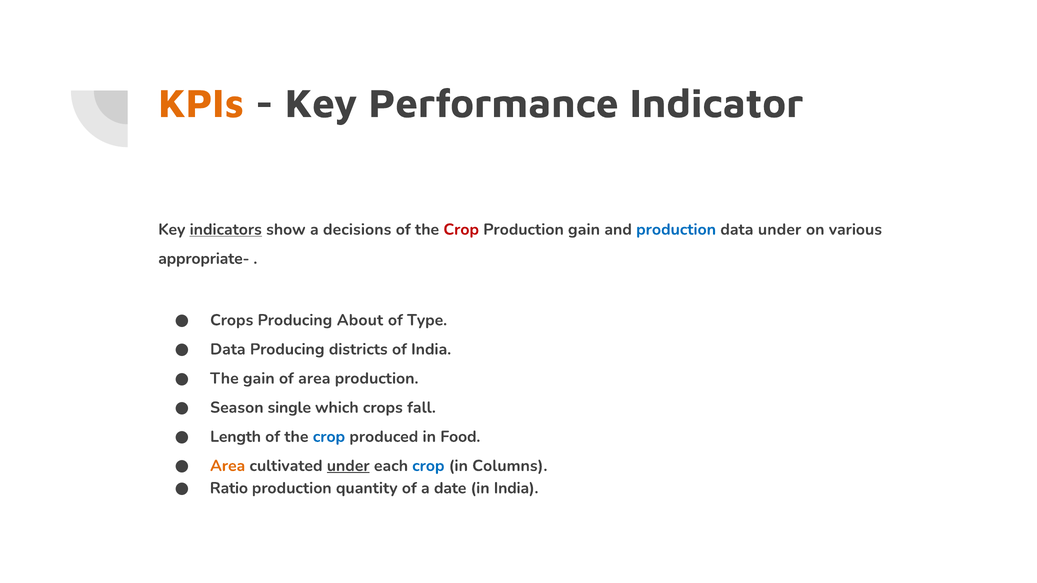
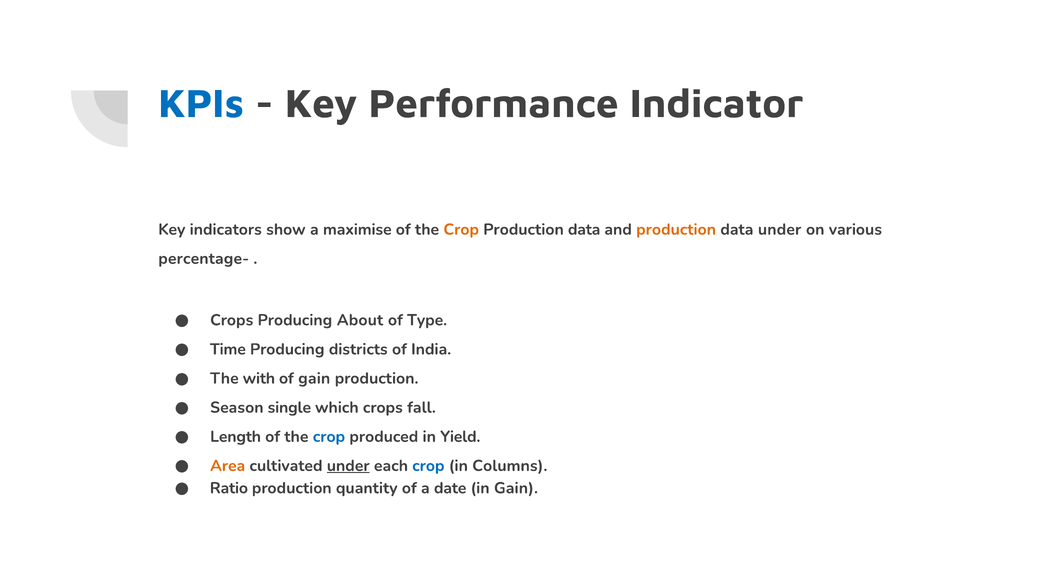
KPIs colour: orange -> blue
indicators underline: present -> none
decisions: decisions -> maximise
Crop at (461, 230) colour: red -> orange
gain at (584, 230): gain -> data
production at (676, 230) colour: blue -> orange
appropriate-: appropriate- -> percentage-
Data at (228, 349): Data -> Time
The gain: gain -> with
of area: area -> gain
Food: Food -> Yield
in India: India -> Gain
